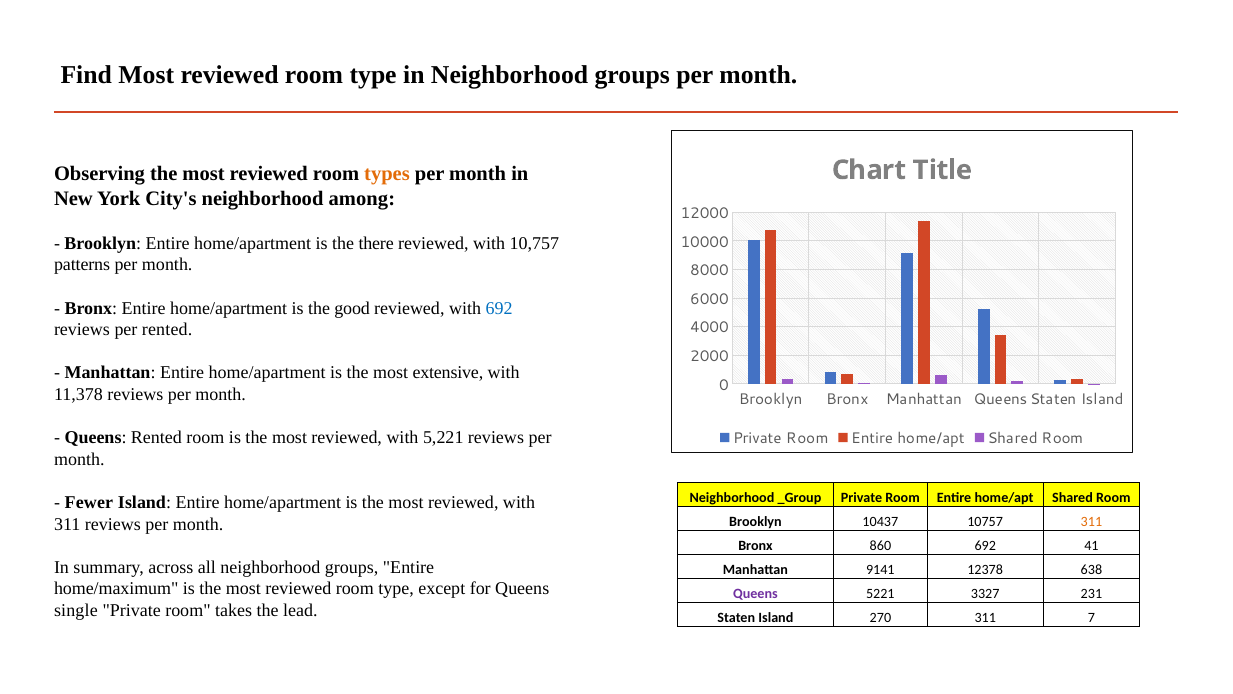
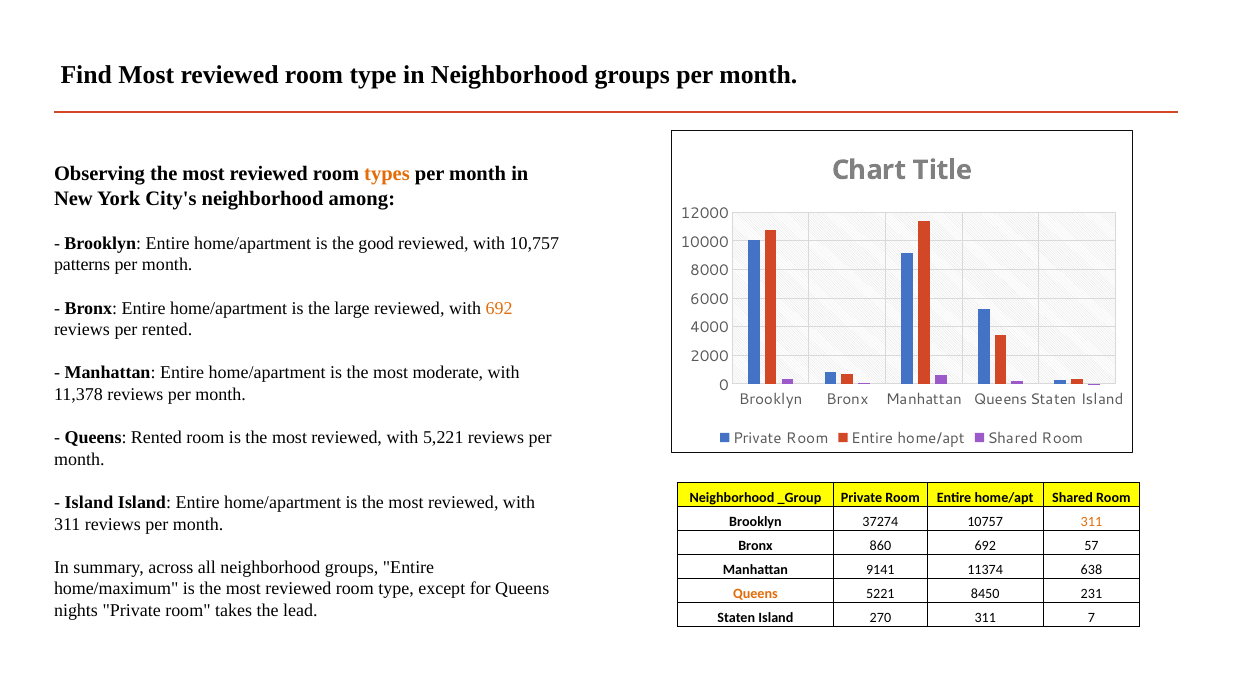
there: there -> good
good: good -> large
692 at (499, 308) colour: blue -> orange
extensive: extensive -> moderate
Fewer at (89, 502): Fewer -> Island
10437: 10437 -> 37274
41: 41 -> 57
12378: 12378 -> 11374
Queens at (755, 593) colour: purple -> orange
3327: 3327 -> 8450
single: single -> nights
